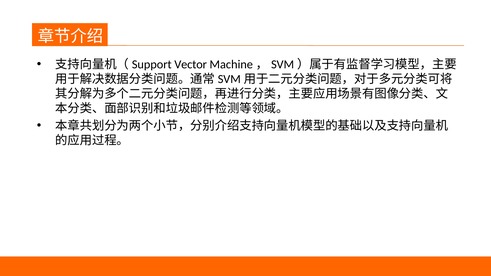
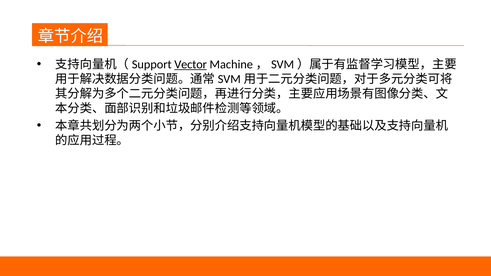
Vector underline: none -> present
